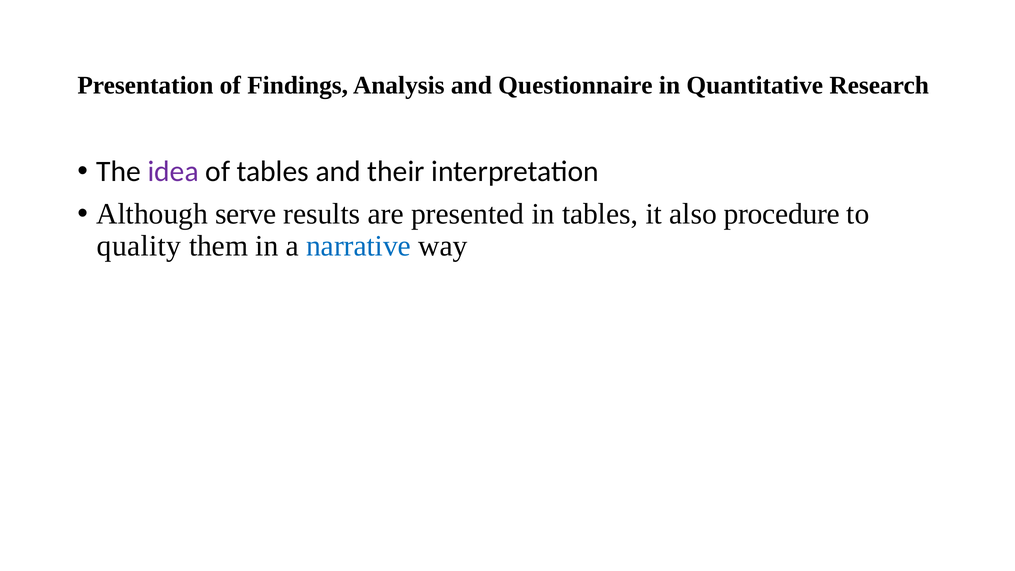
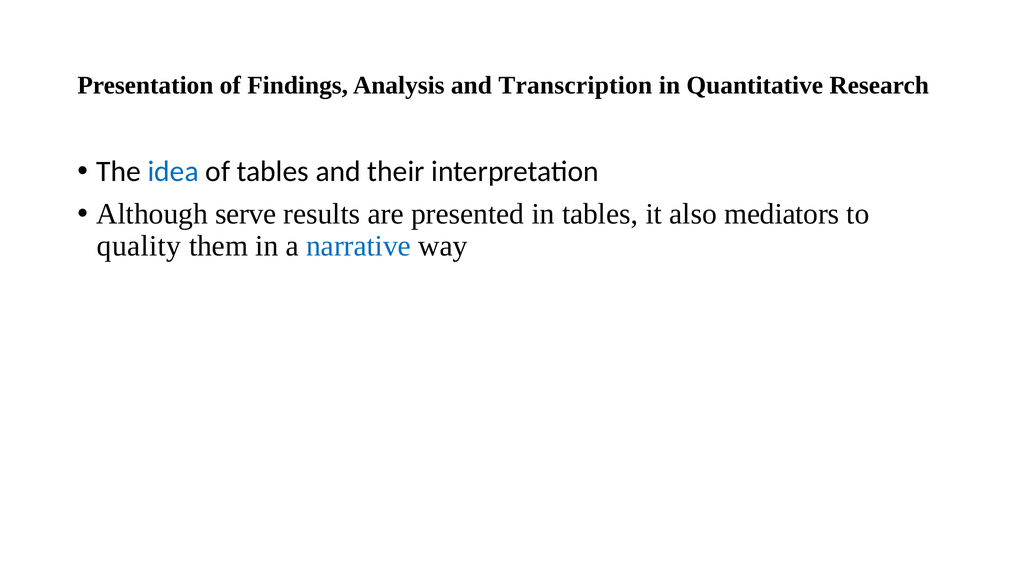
Questionnaire: Questionnaire -> Transcription
idea colour: purple -> blue
procedure: procedure -> mediators
